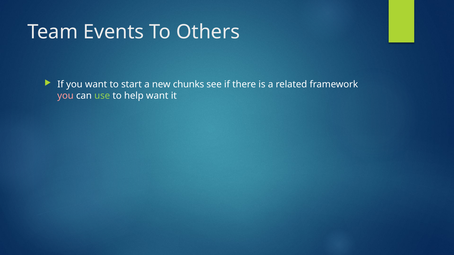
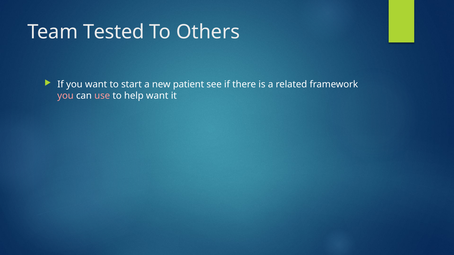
Events: Events -> Tested
chunks: chunks -> patient
use colour: light green -> pink
